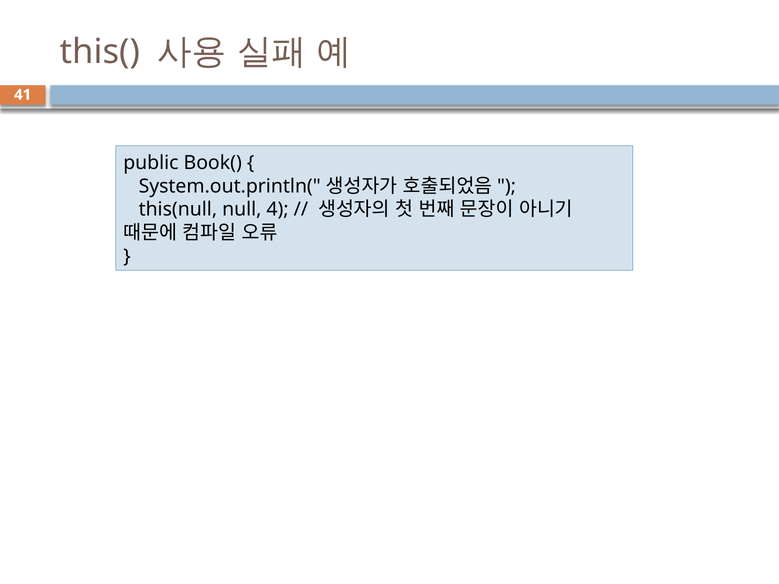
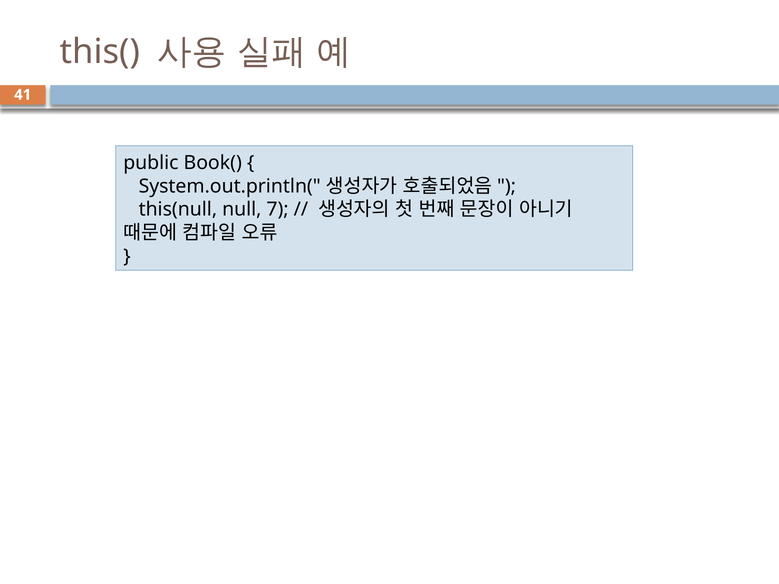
4: 4 -> 7
